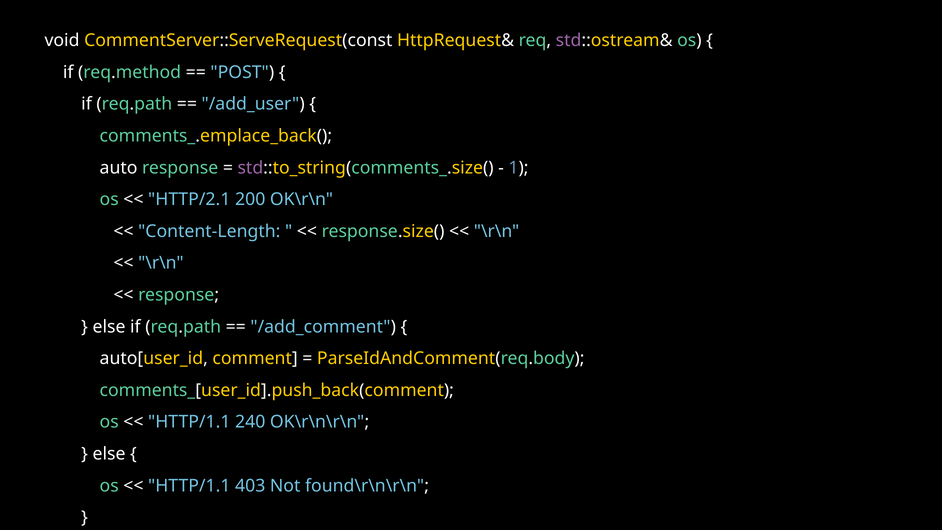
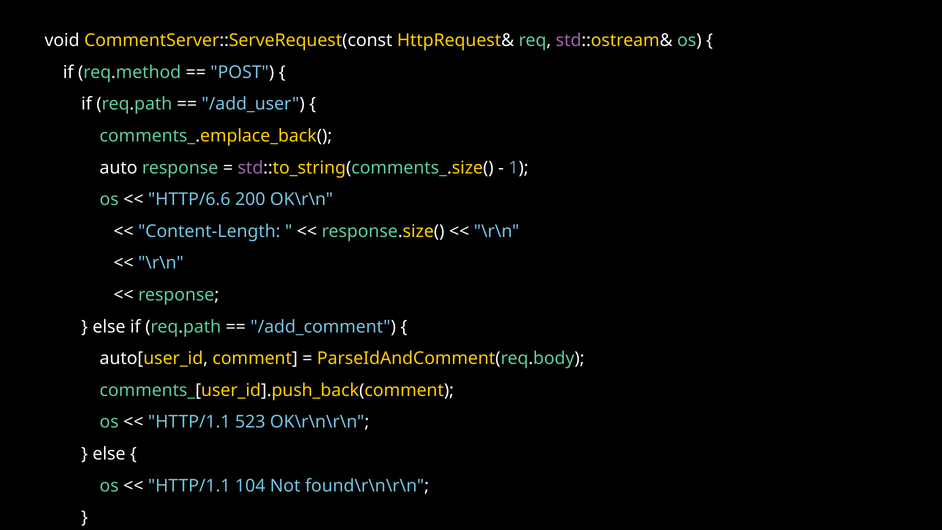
HTTP/2.1: HTTP/2.1 -> HTTP/6.6
240: 240 -> 523
403: 403 -> 104
